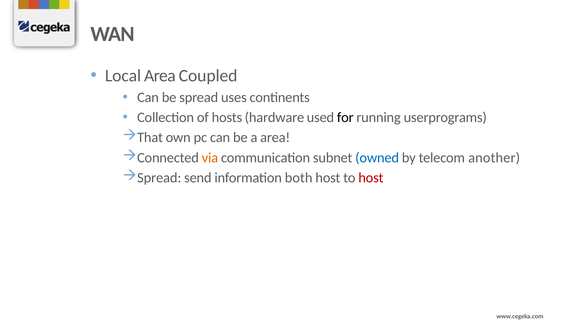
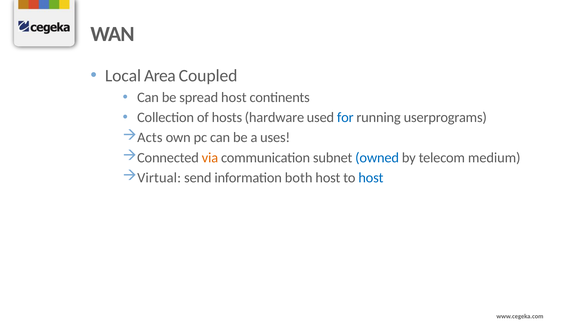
spread uses: uses -> host
for colour: black -> blue
That: That -> Acts
a area: area -> uses
another: another -> medium
Spread at (159, 178): Spread -> Virtual
host at (371, 178) colour: red -> blue
